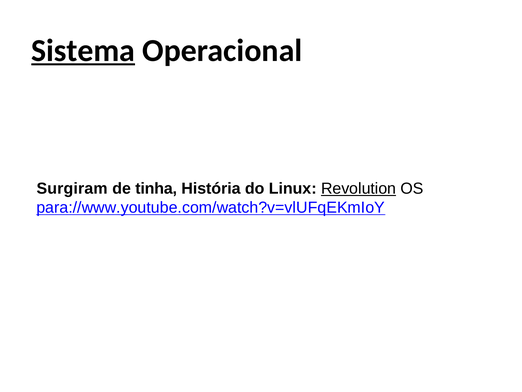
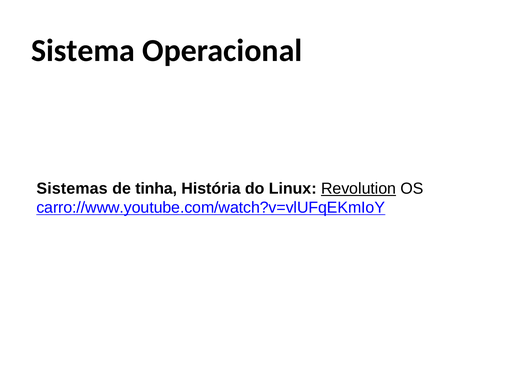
Sistema underline: present -> none
Surgiram: Surgiram -> Sistemas
para://www.youtube.com/watch?v=vlUFqEKmIoY: para://www.youtube.com/watch?v=vlUFqEKmIoY -> carro://www.youtube.com/watch?v=vlUFqEKmIoY
